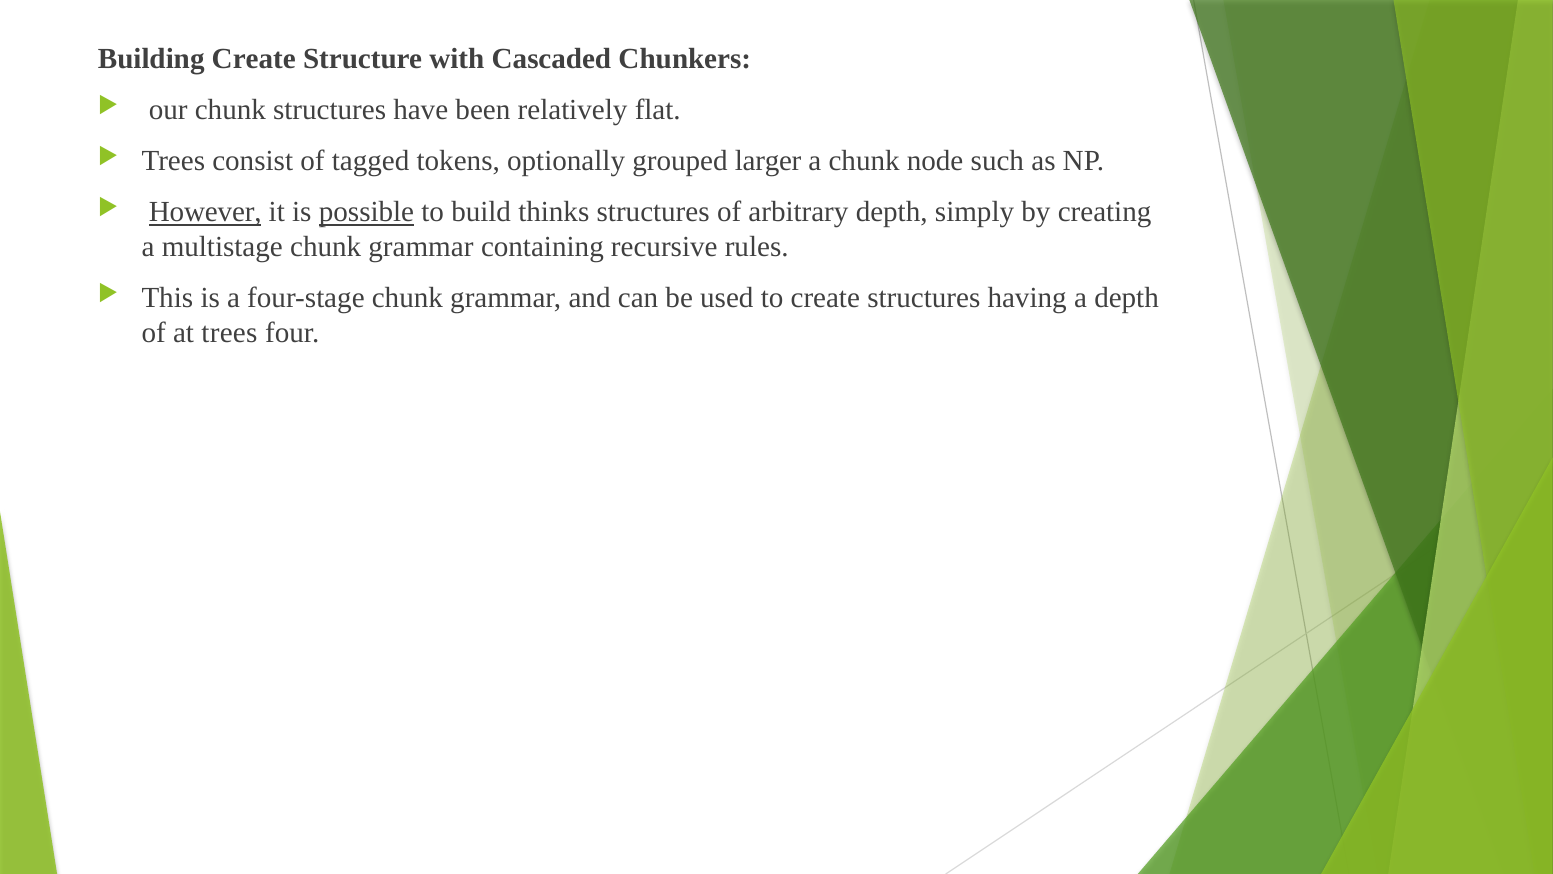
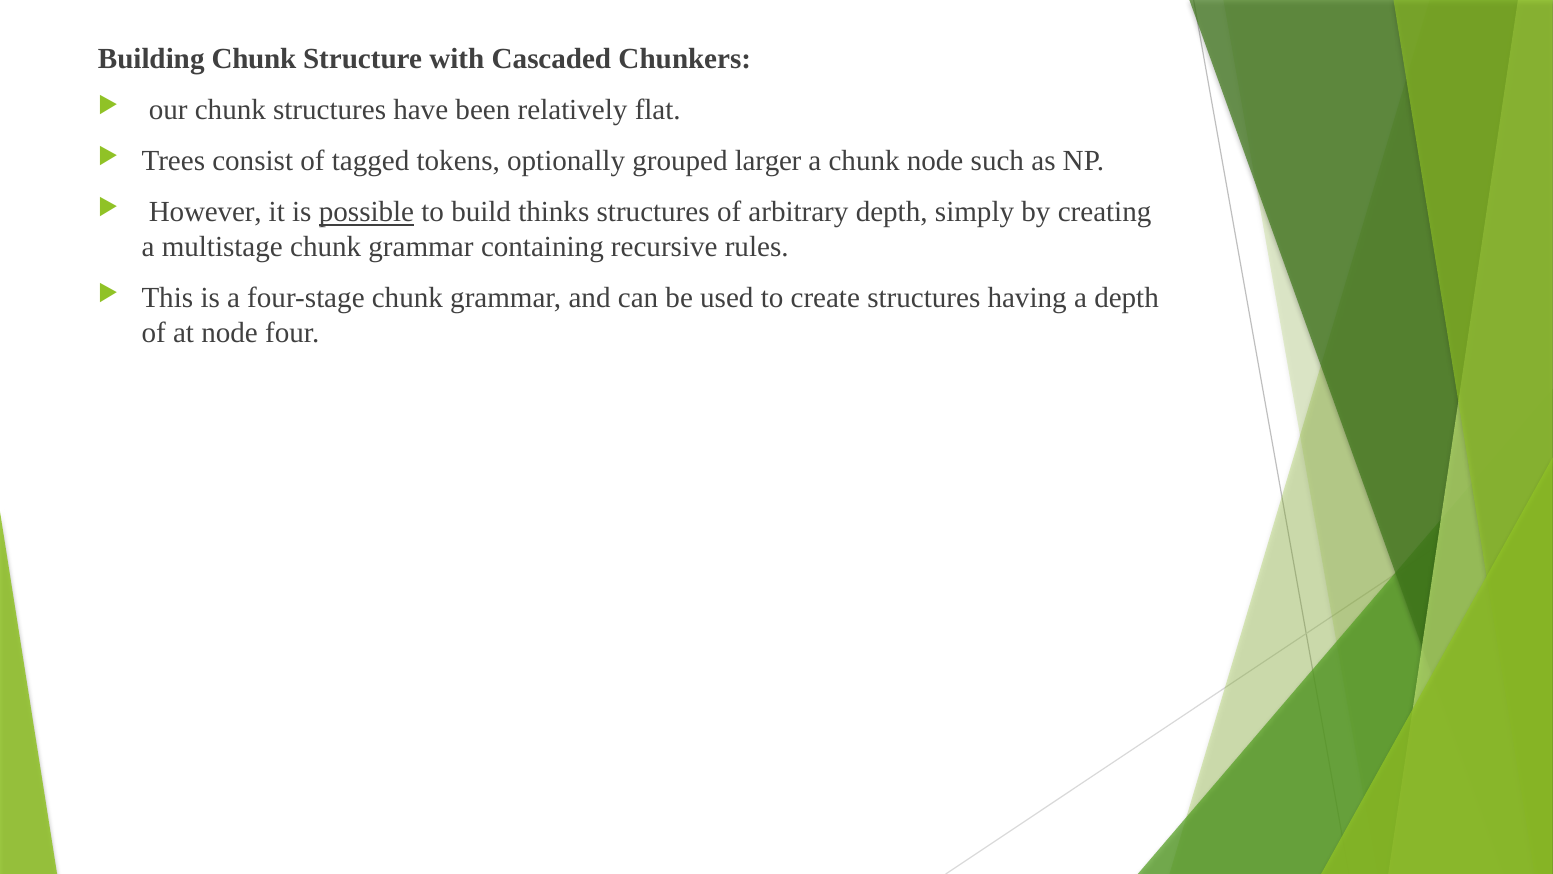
Building Create: Create -> Chunk
However underline: present -> none
at trees: trees -> node
